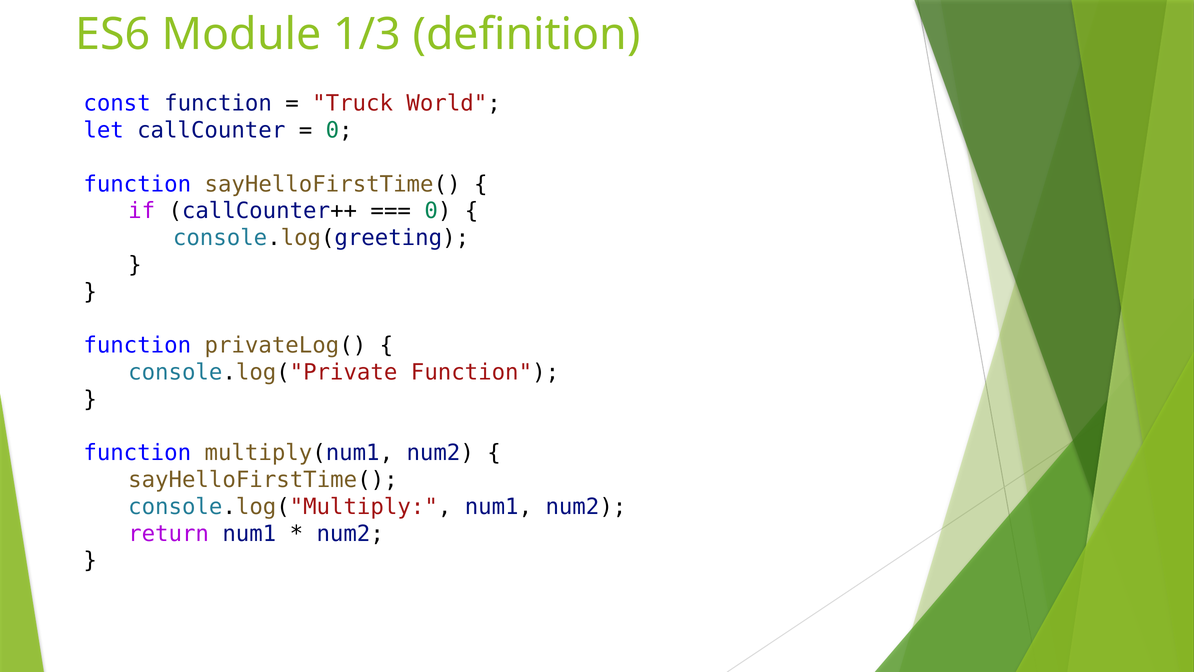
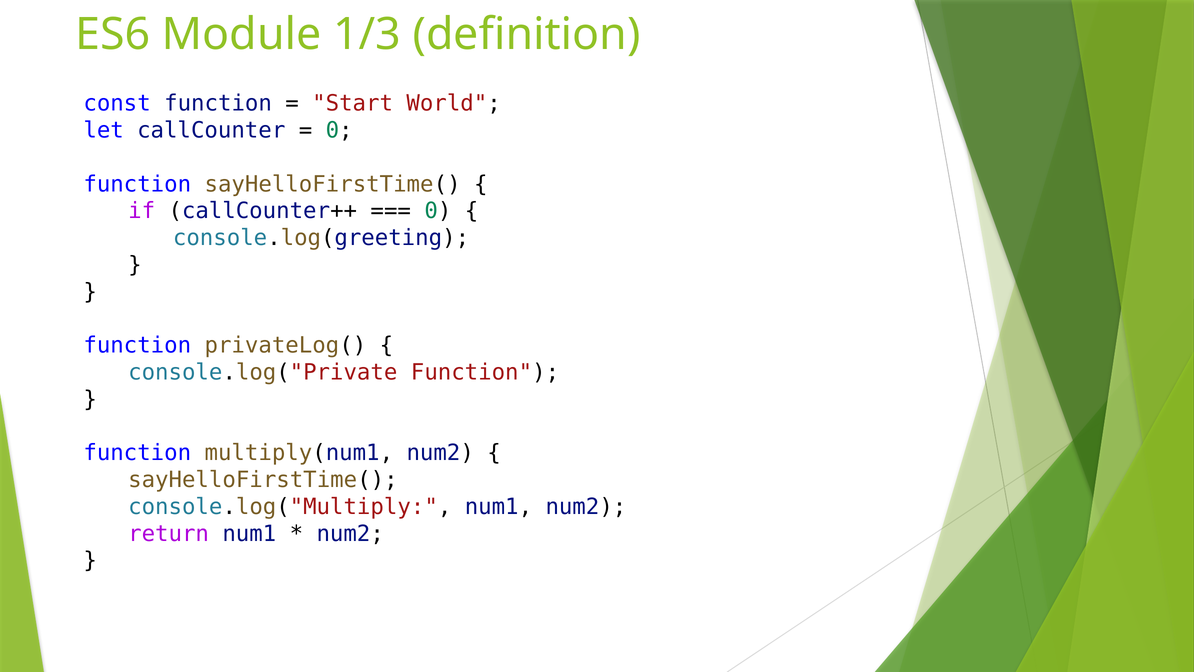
Truck: Truck -> Start
